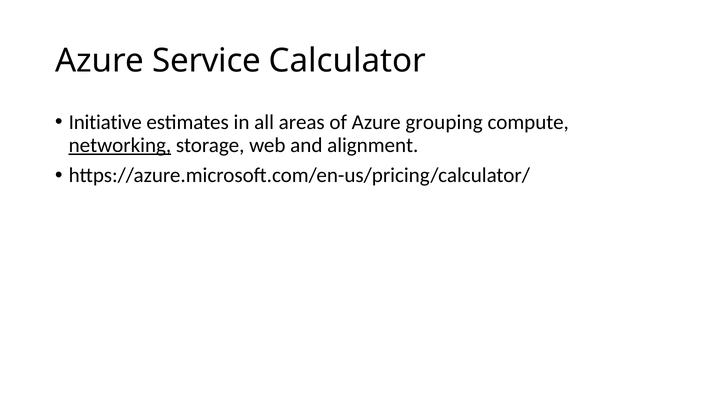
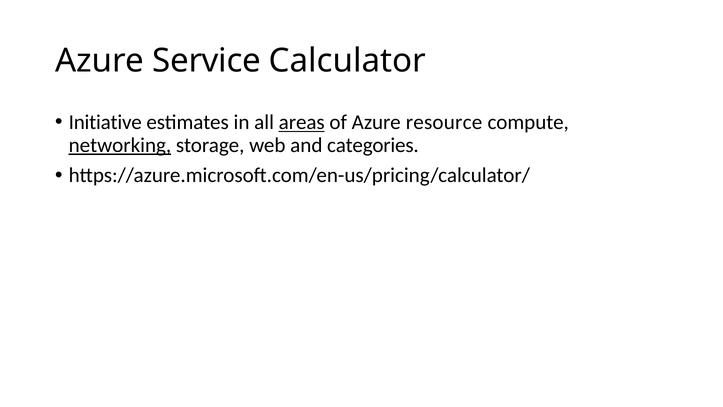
areas underline: none -> present
grouping: grouping -> resource
alignment: alignment -> categories
